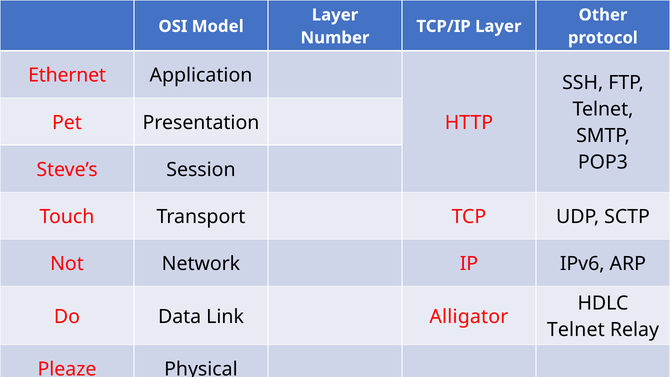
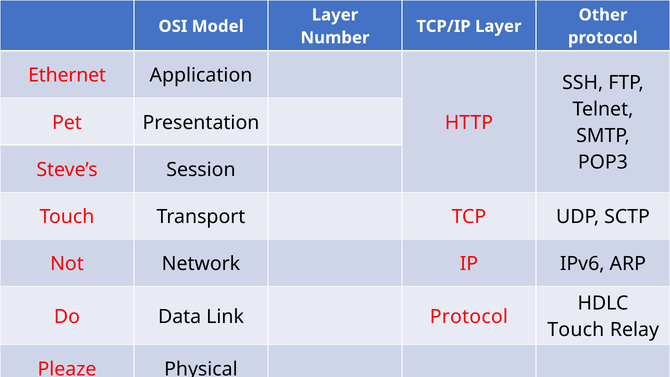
Link Alligator: Alligator -> Protocol
Telnet at (576, 330): Telnet -> Touch
